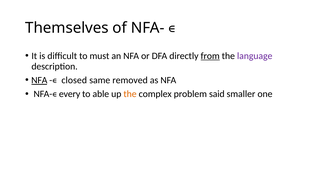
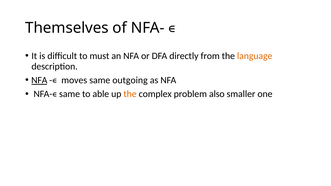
from underline: present -> none
language colour: purple -> orange
closed: closed -> moves
removed: removed -> outgoing
every at (70, 94): every -> same
said: said -> also
